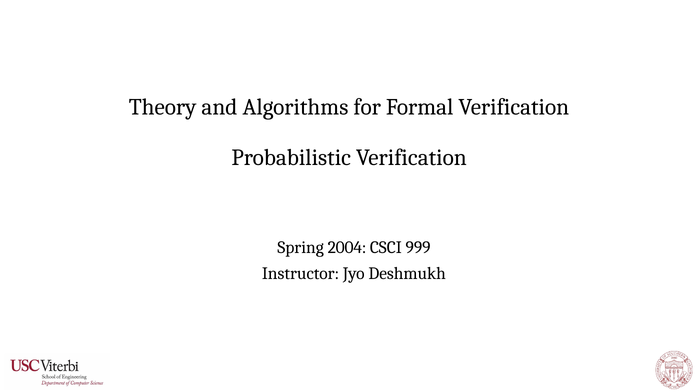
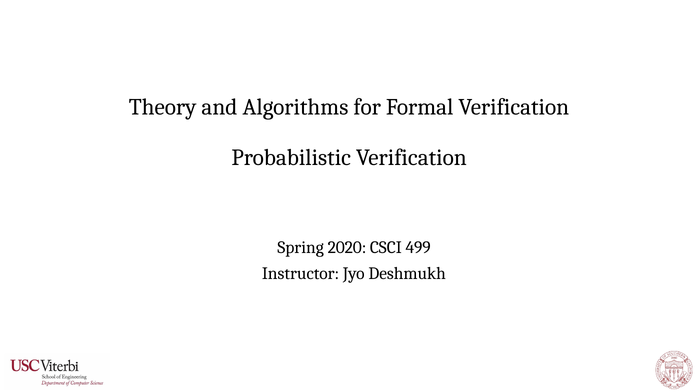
2004: 2004 -> 2020
999: 999 -> 499
